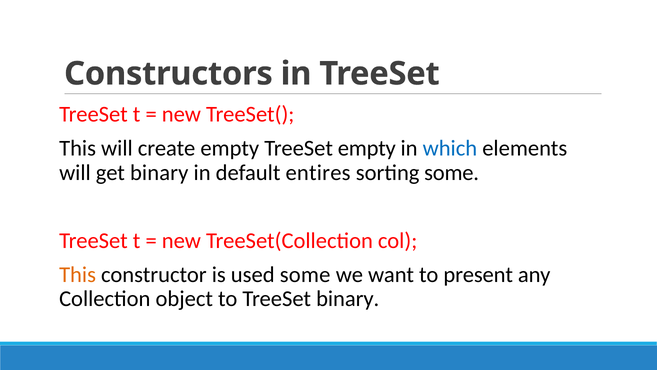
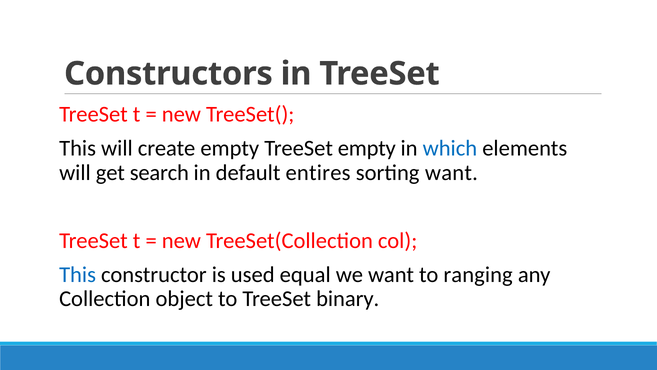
get binary: binary -> search
sorting some: some -> want
This at (78, 274) colour: orange -> blue
used some: some -> equal
present: present -> ranging
